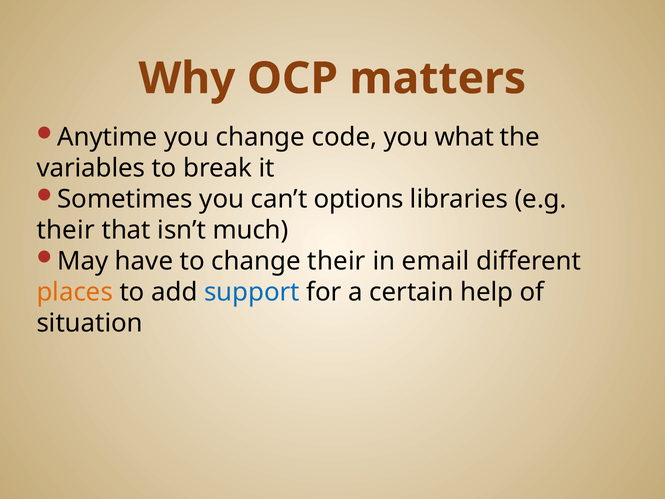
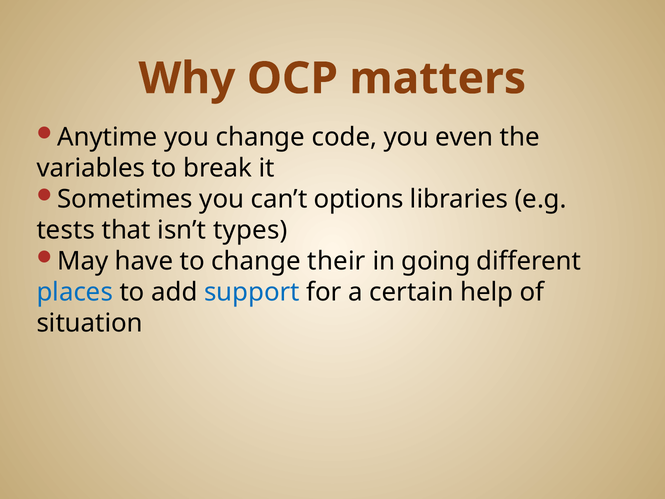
what: what -> even
their at (66, 230): their -> tests
much: much -> types
email: email -> going
places colour: orange -> blue
